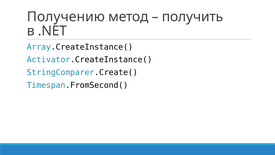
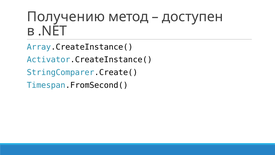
получить: получить -> доступен
